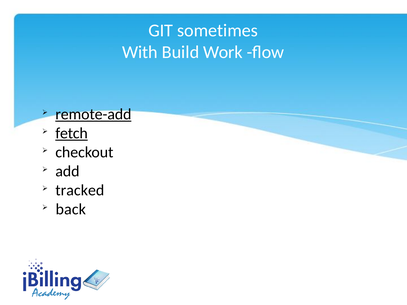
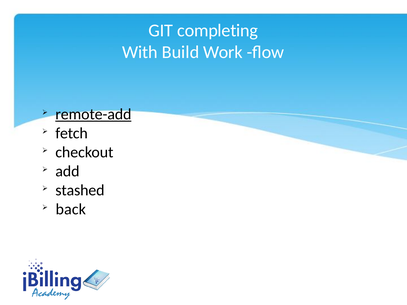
sometimes: sometimes -> completing
fetch underline: present -> none
tracked: tracked -> stashed
